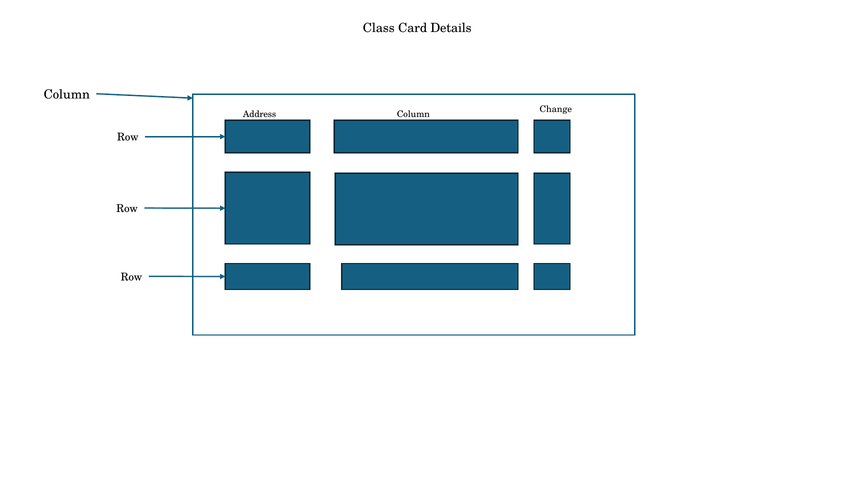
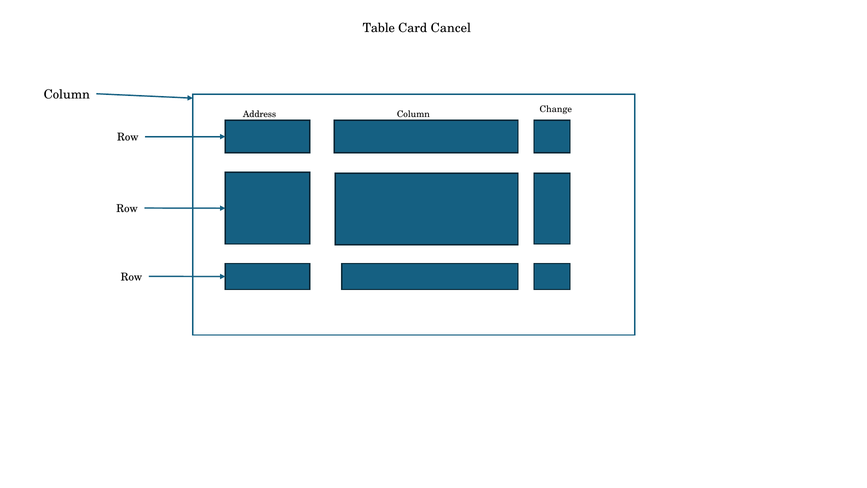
Class: Class -> Table
Details: Details -> Cancel
